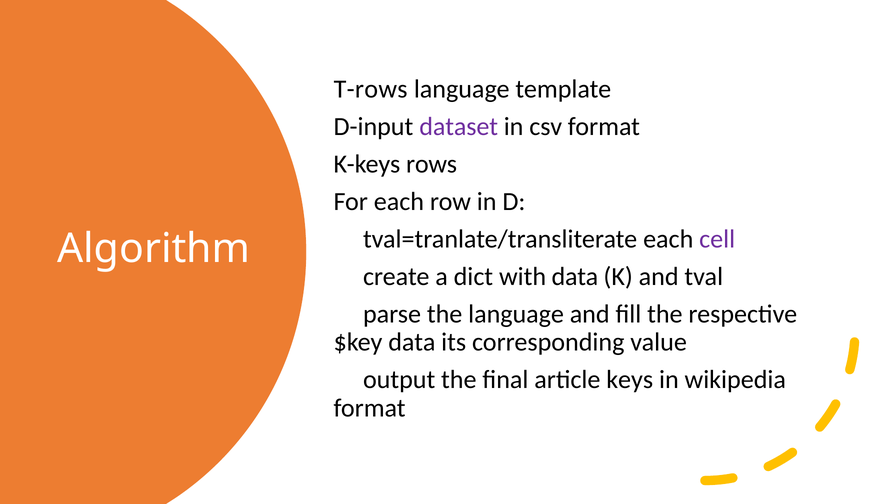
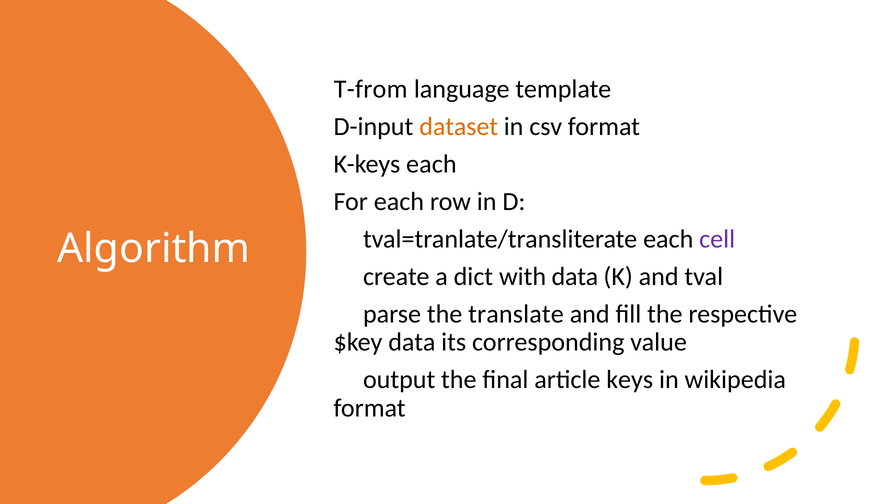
T-rows: T-rows -> T-from
dataset colour: purple -> orange
K-keys rows: rows -> each
the language: language -> translate
